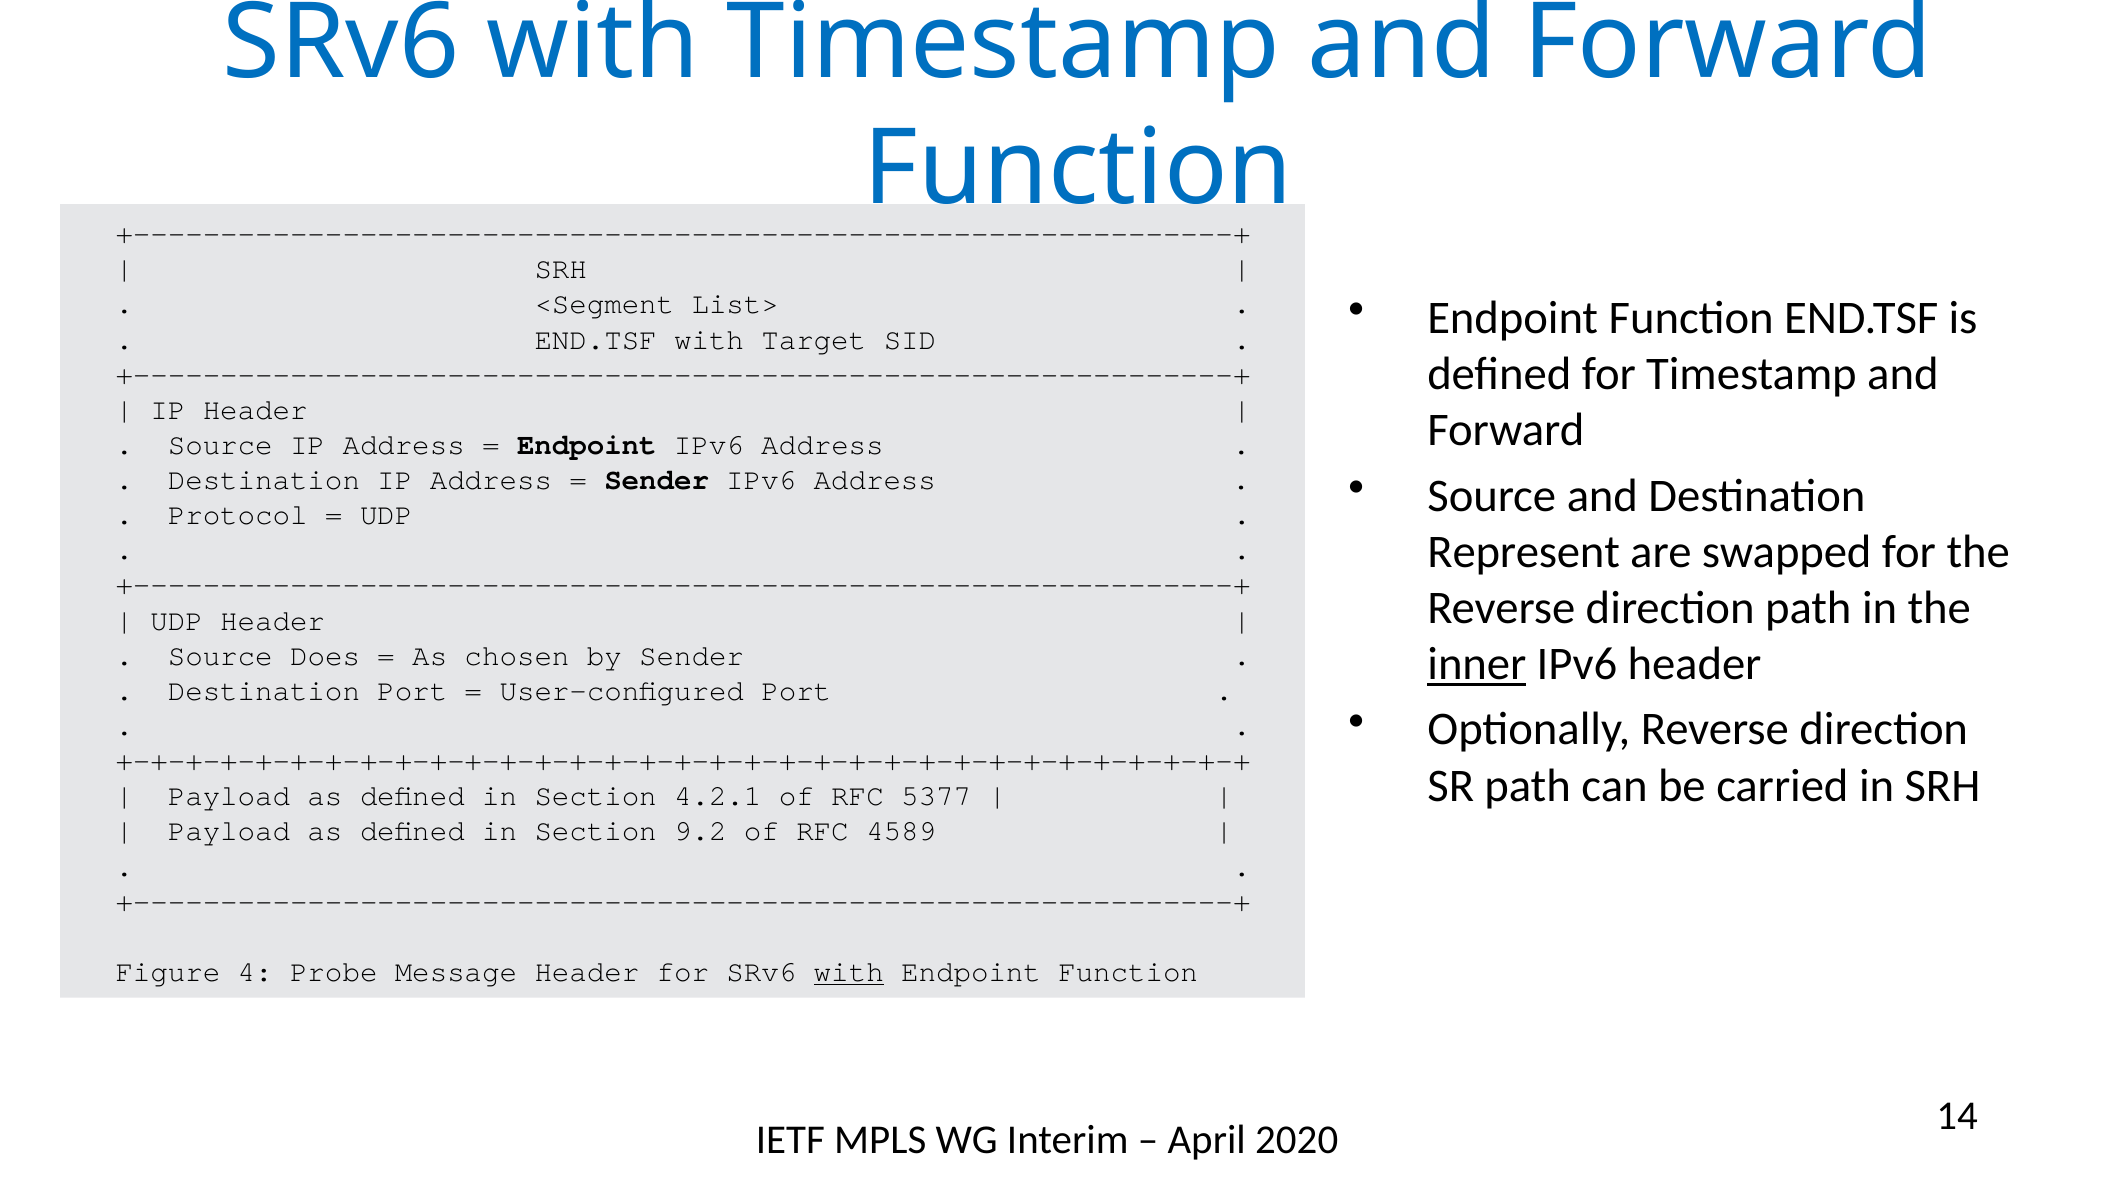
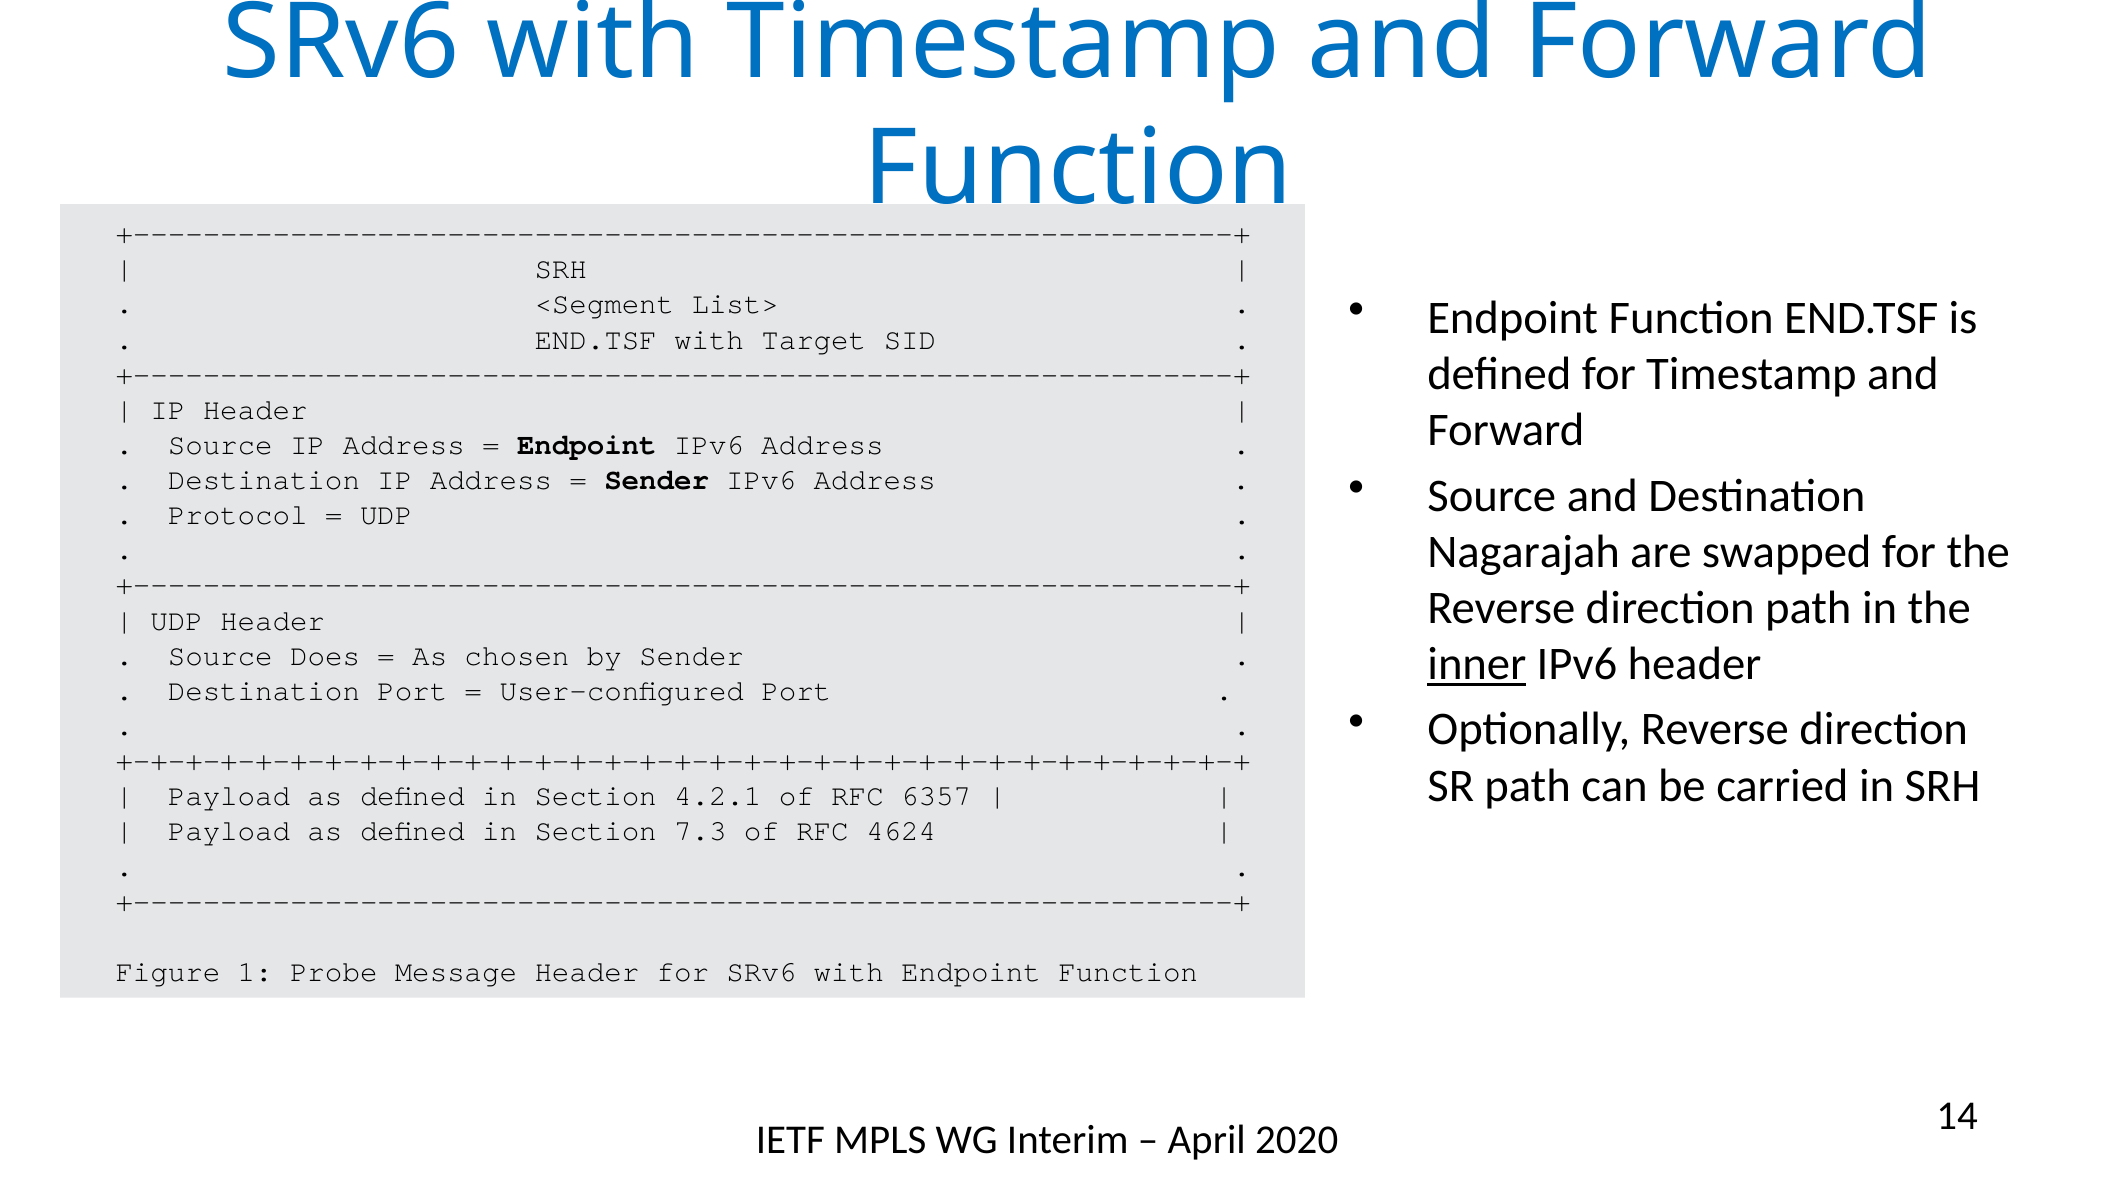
Represent: Represent -> Nagarajah
5377: 5377 -> 6357
9.2: 9.2 -> 7.3
4589: 4589 -> 4624
4: 4 -> 1
with at (849, 971) underline: present -> none
